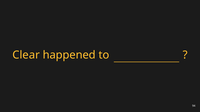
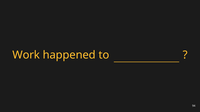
Clear: Clear -> Work
